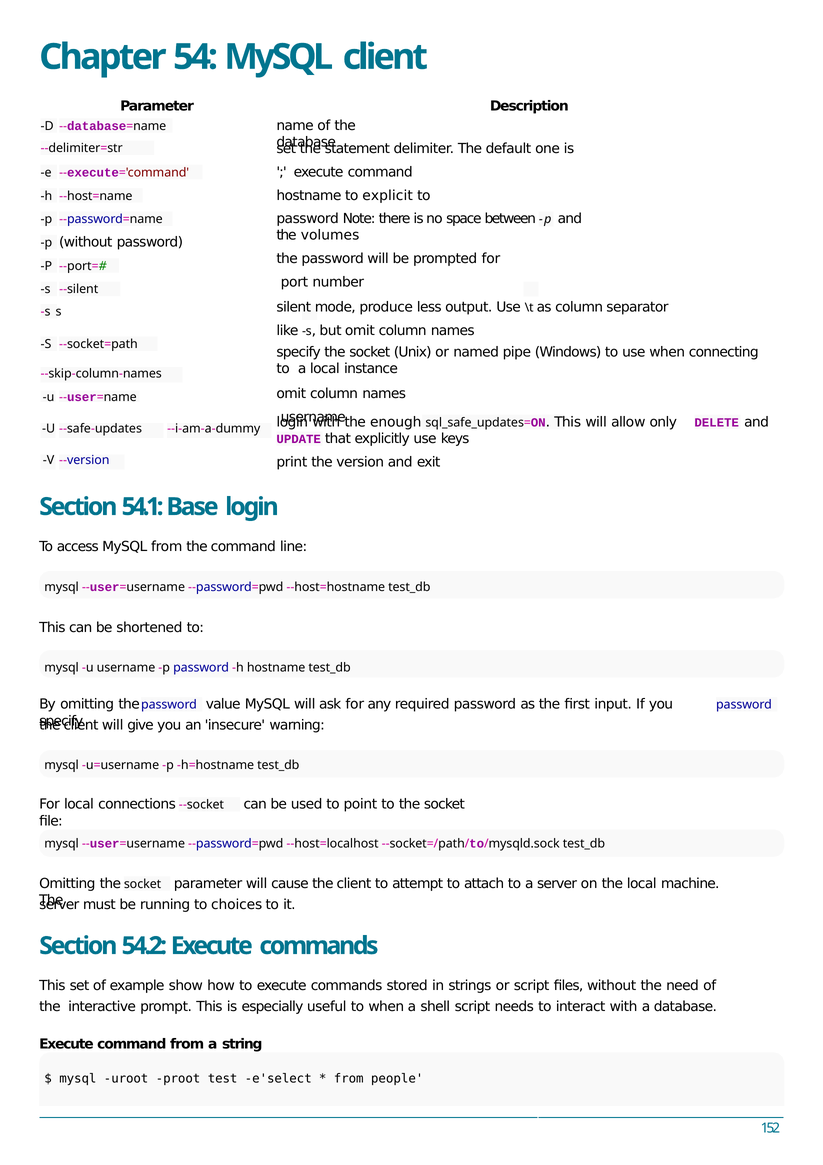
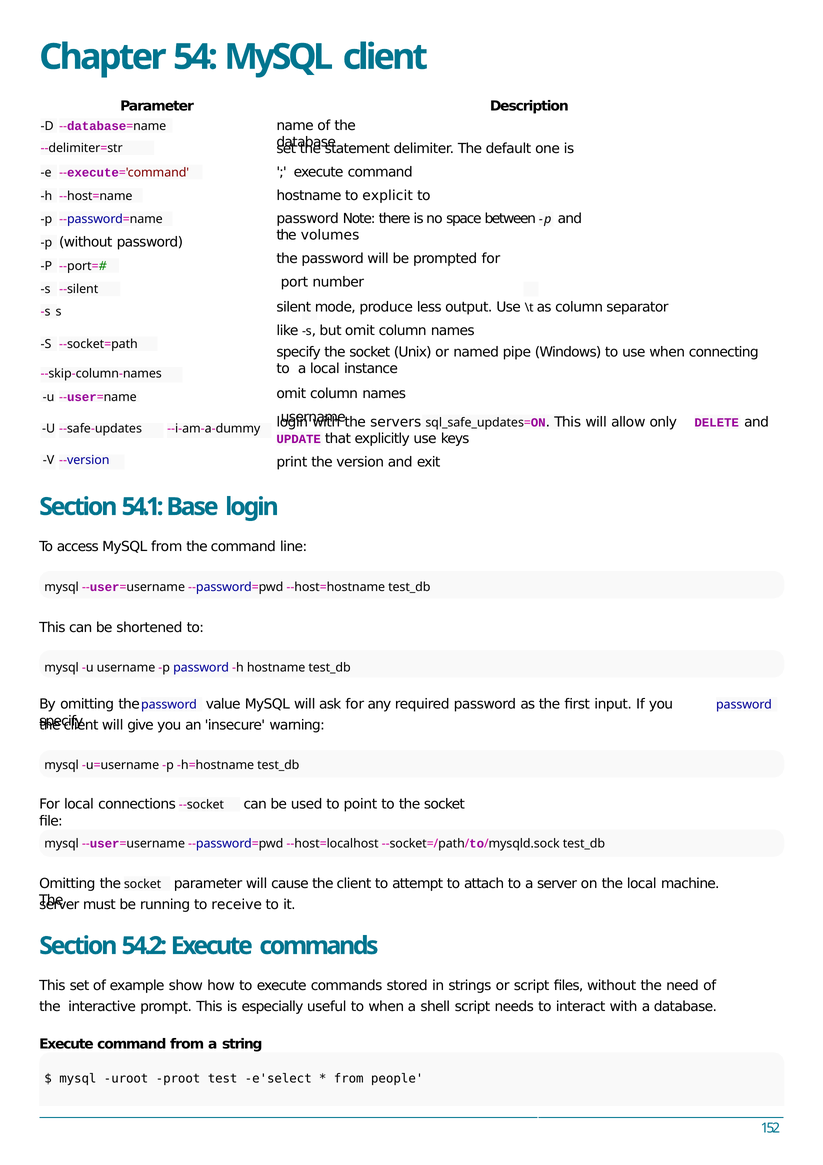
enough: enough -> servers
choices: choices -> receive
